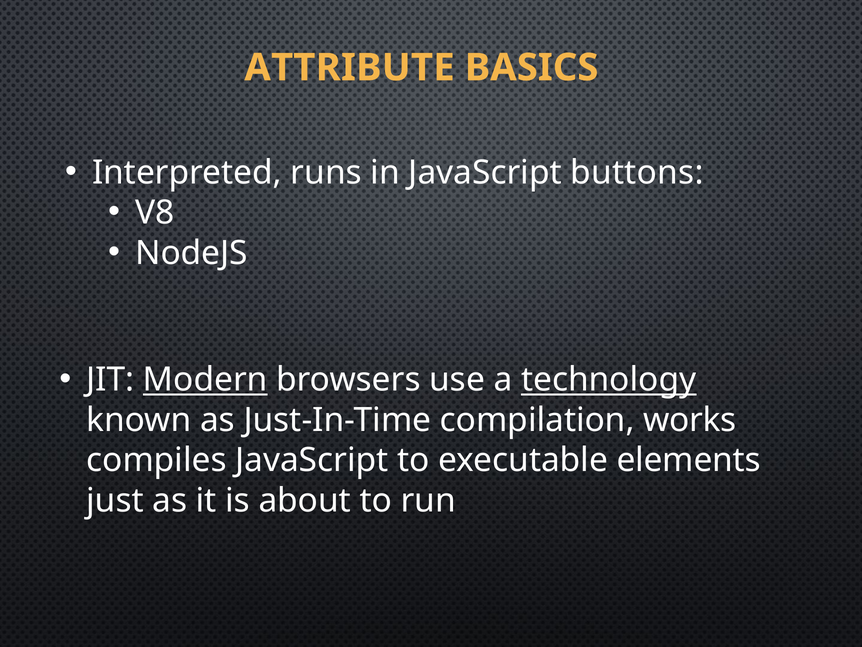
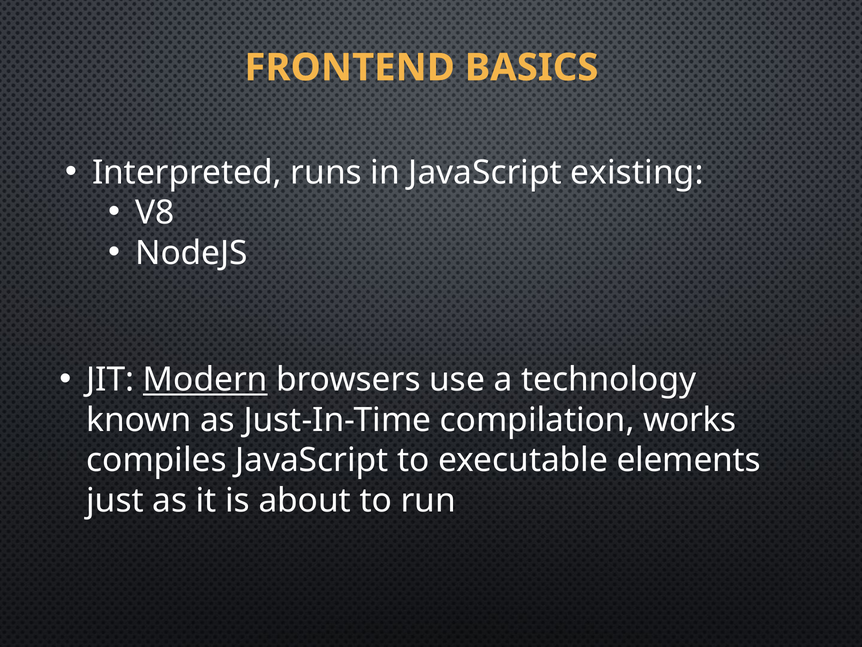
ATTRIBUTE: ATTRIBUTE -> FRONTEND
buttons: buttons -> existing
technology underline: present -> none
